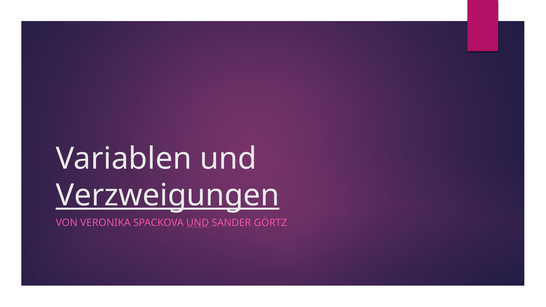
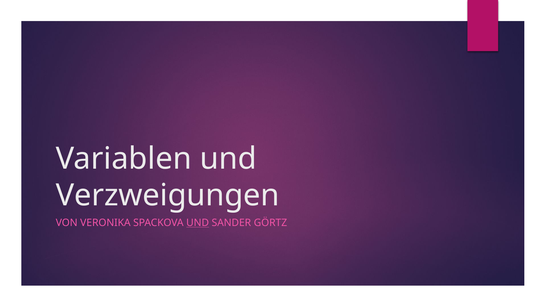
Verzweigungen underline: present -> none
